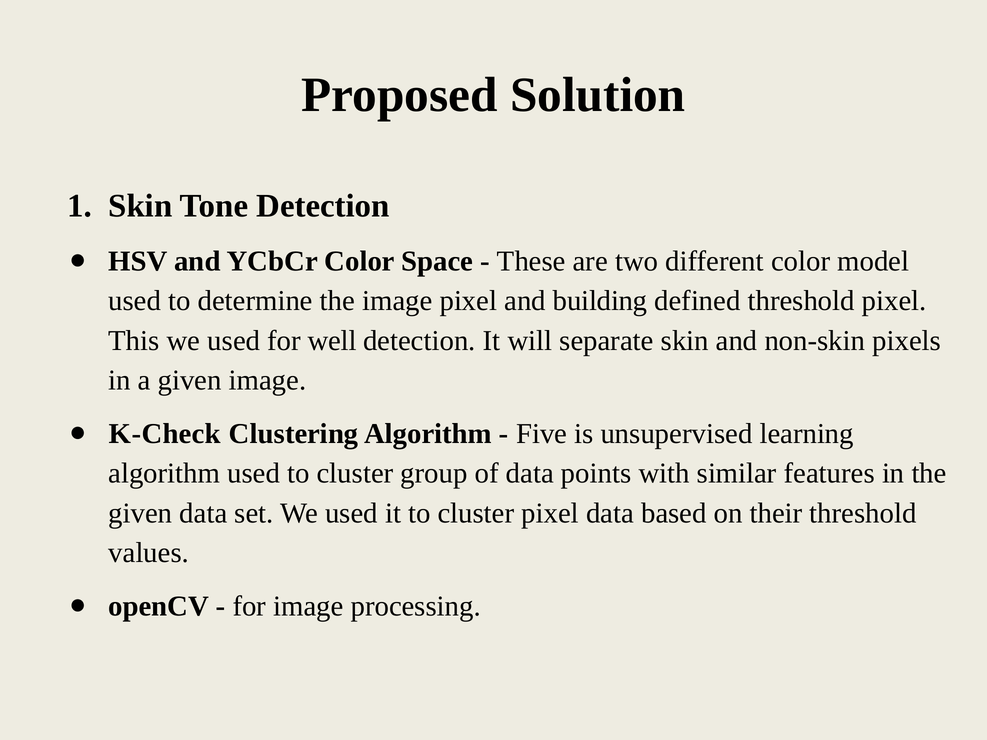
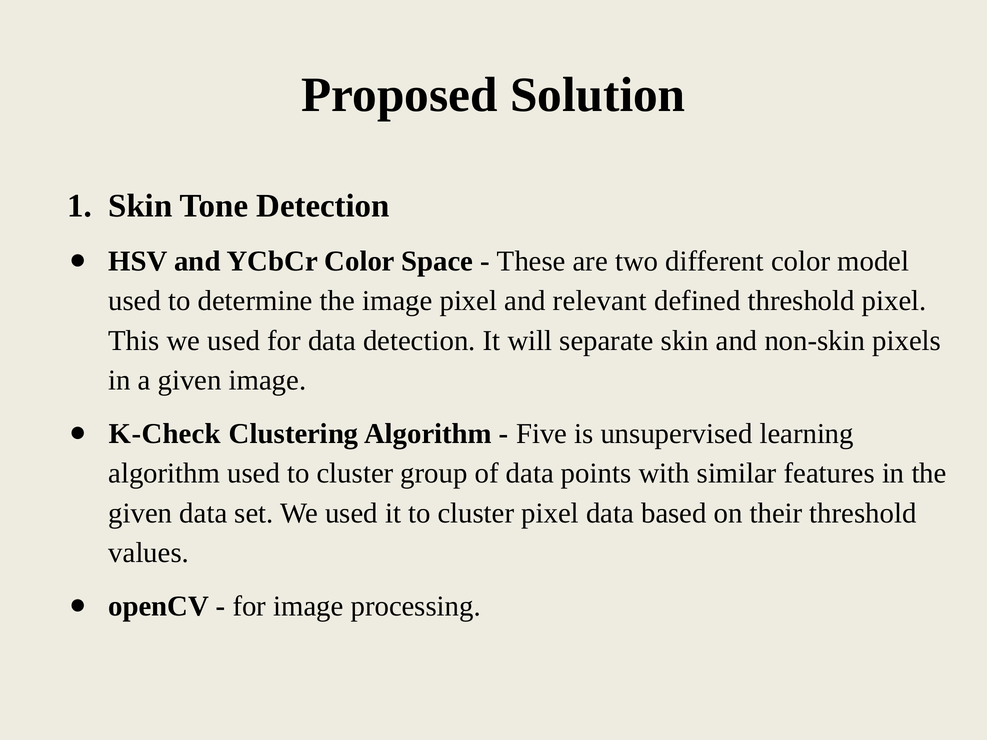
building: building -> relevant
for well: well -> data
